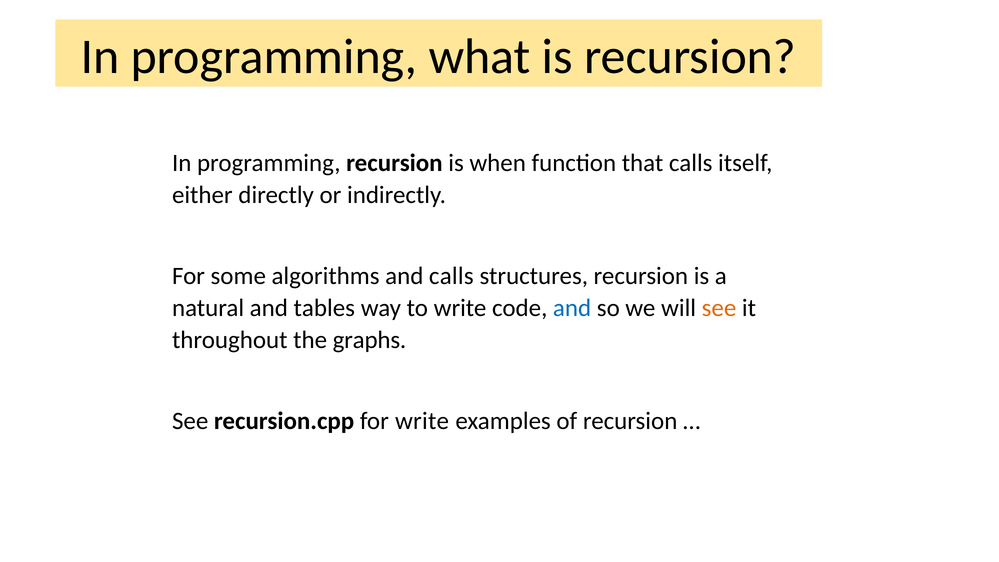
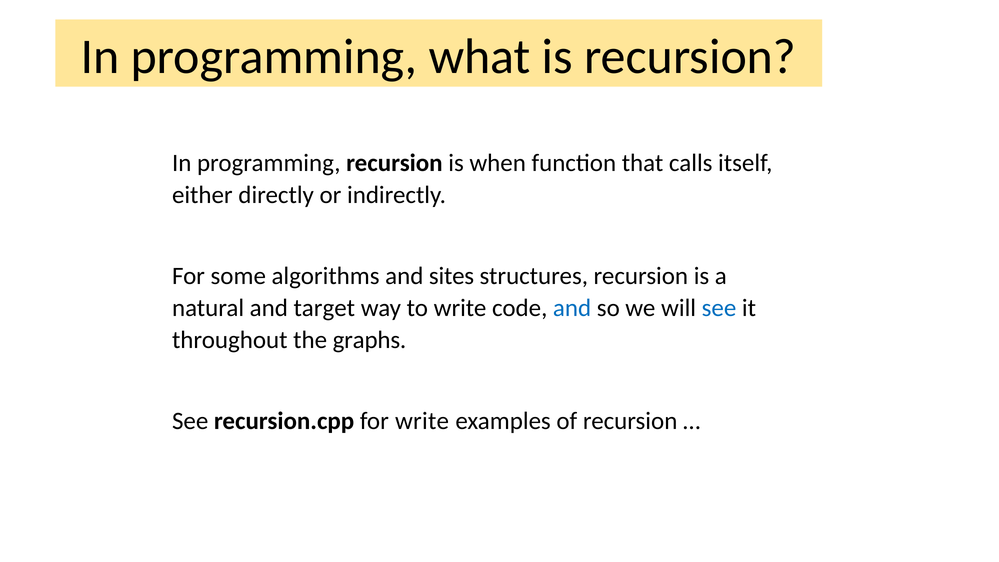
and calls: calls -> sites
tables: tables -> target
see at (719, 308) colour: orange -> blue
